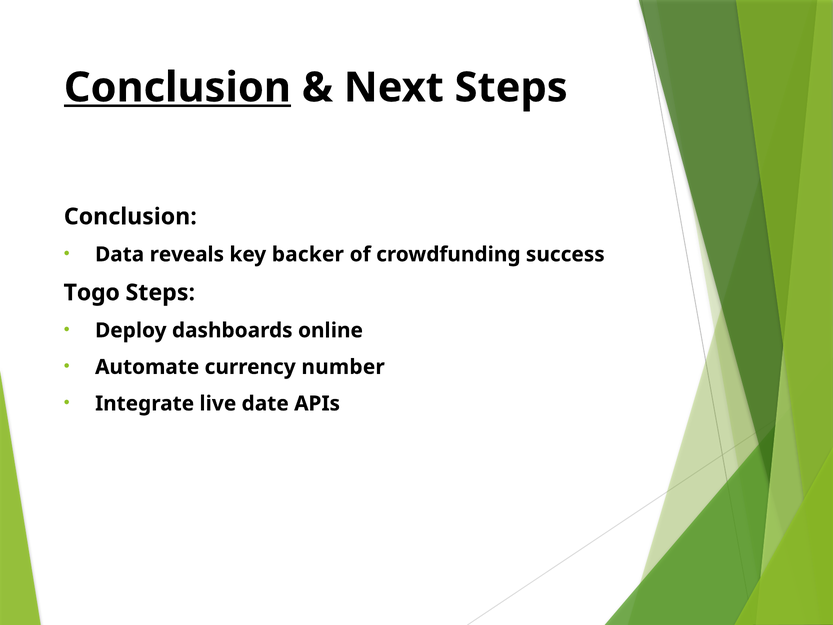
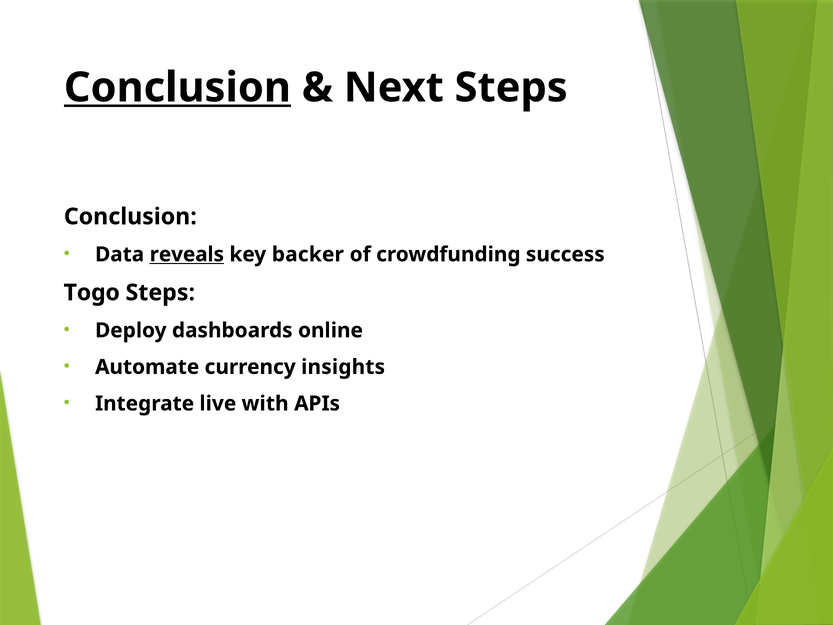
reveals underline: none -> present
number: number -> insights
date: date -> with
